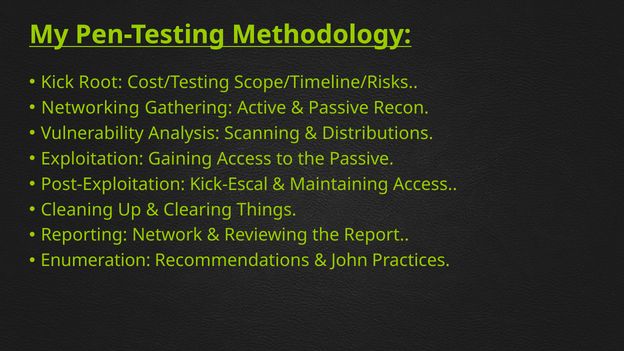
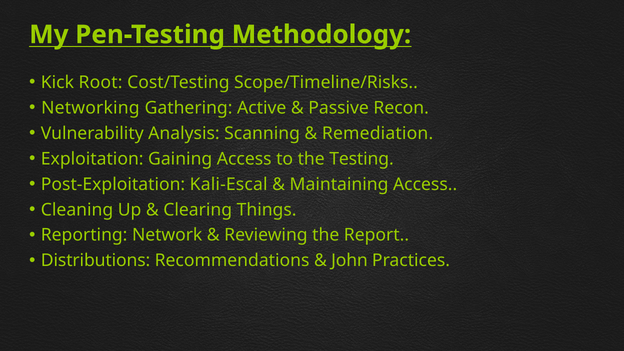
Distributions: Distributions -> Remediation
the Passive: Passive -> Testing
Kick-Escal: Kick-Escal -> Kali-Escal
Enumeration: Enumeration -> Distributions
